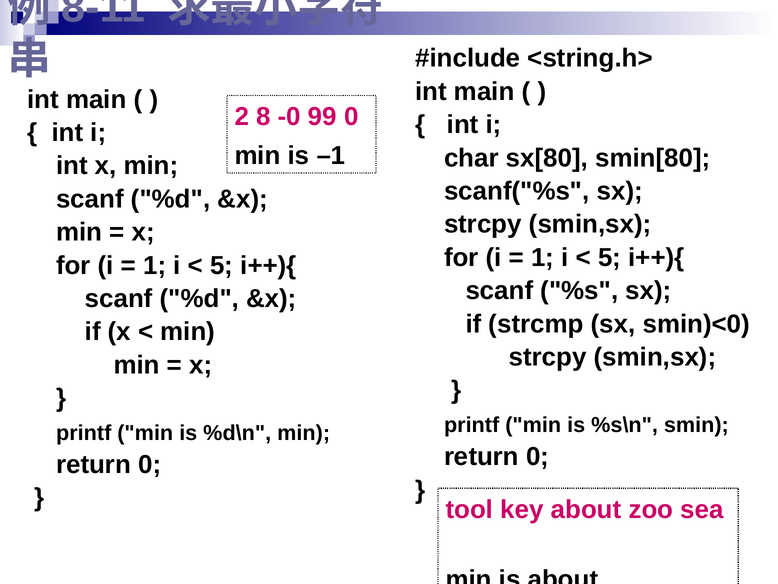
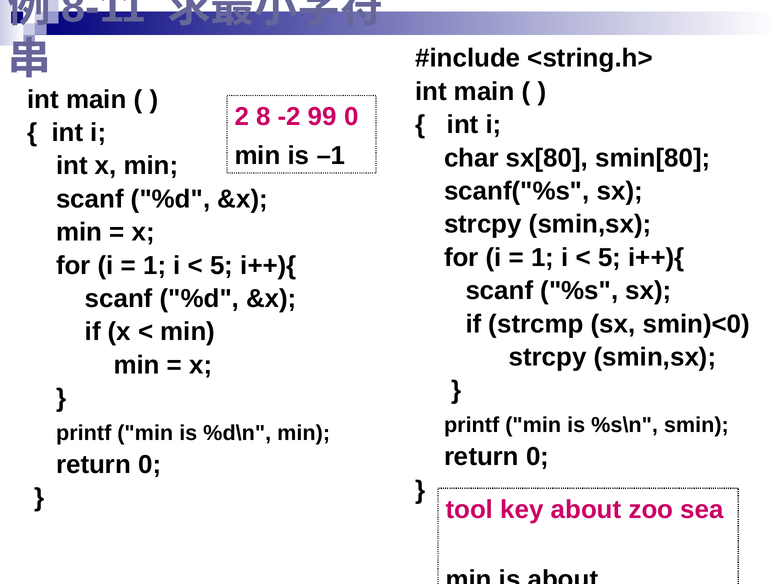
-0: -0 -> -2
